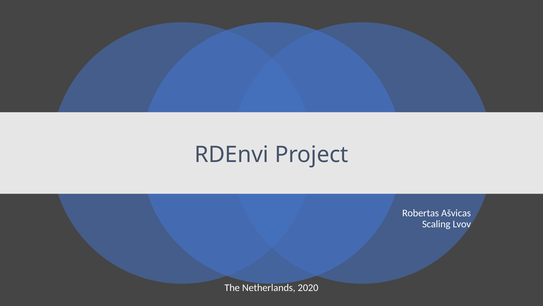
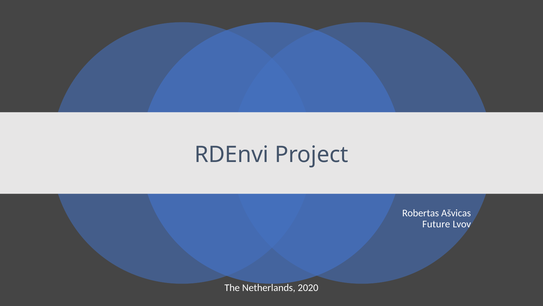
Scaling: Scaling -> Future
